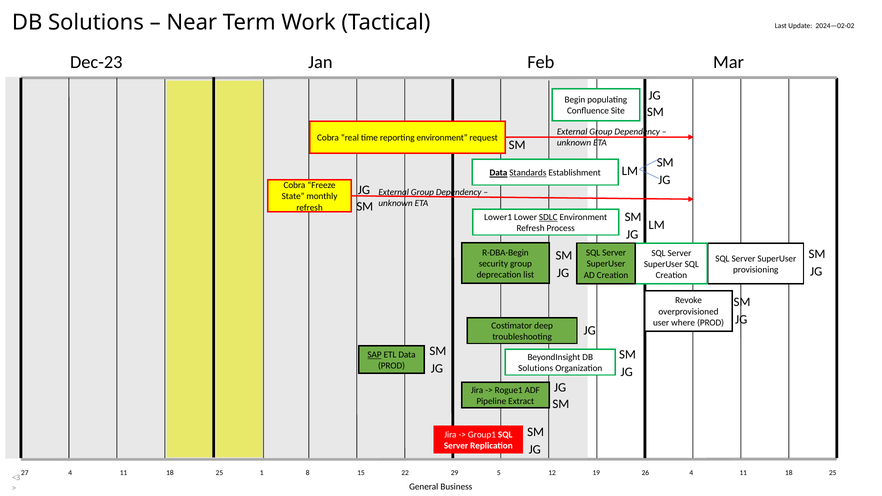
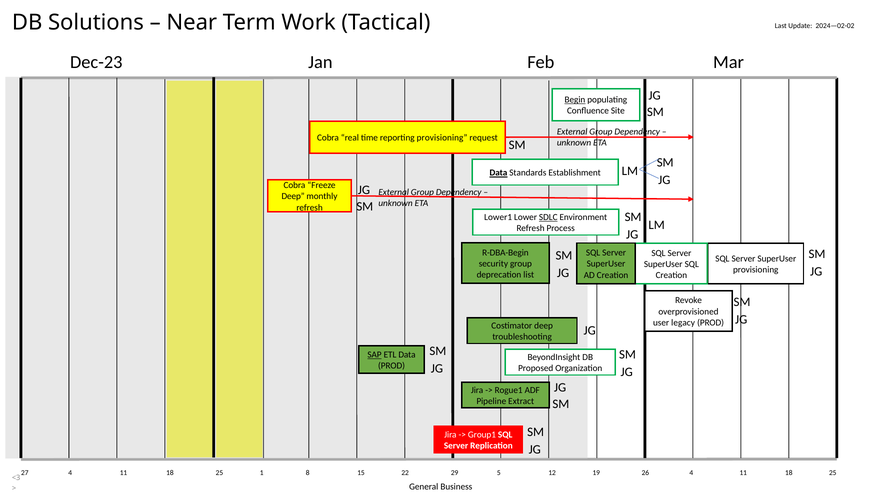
Begin underline: none -> present
reporting environment: environment -> provisioning
Standards underline: present -> none
State at (293, 197): State -> Deep
where: where -> legacy
Solutions at (536, 368): Solutions -> Proposed
